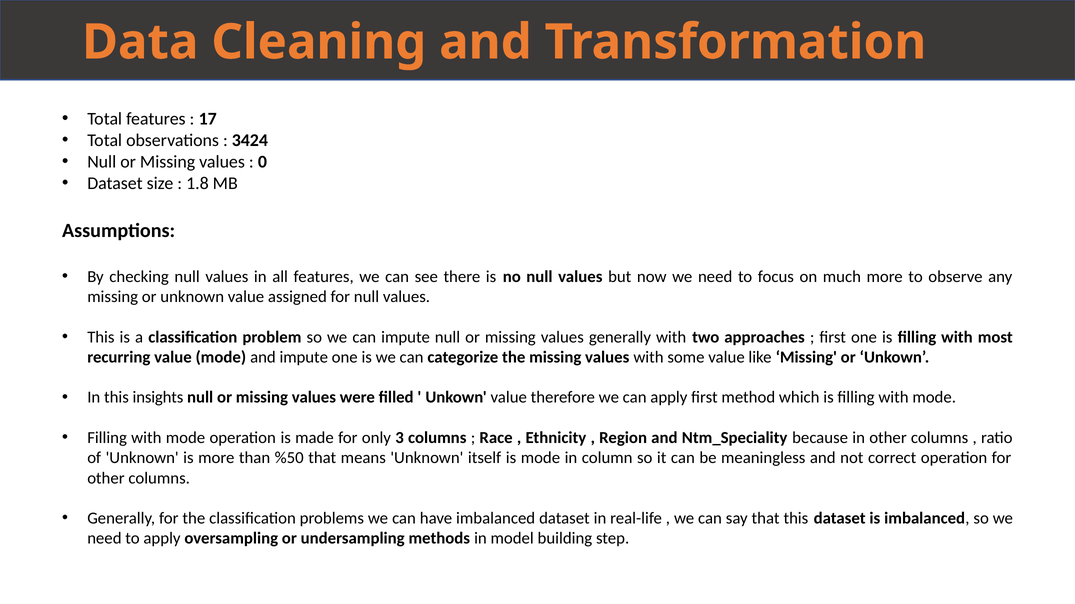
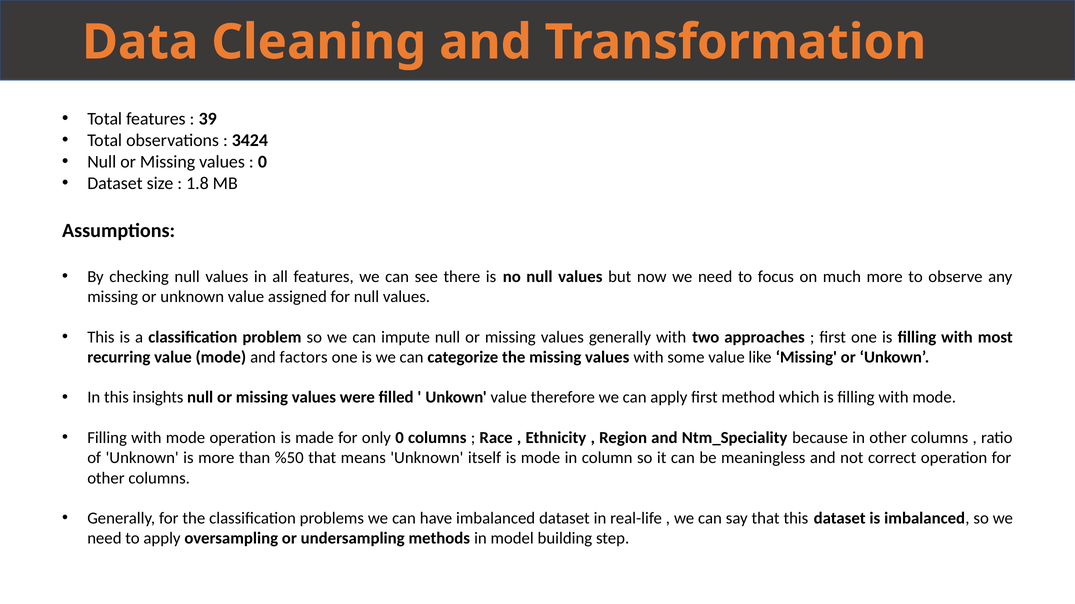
17: 17 -> 39
and impute: impute -> factors
only 3: 3 -> 0
